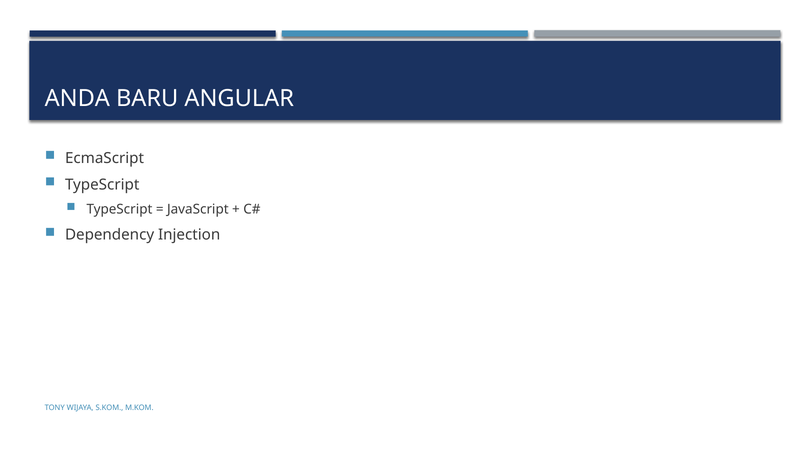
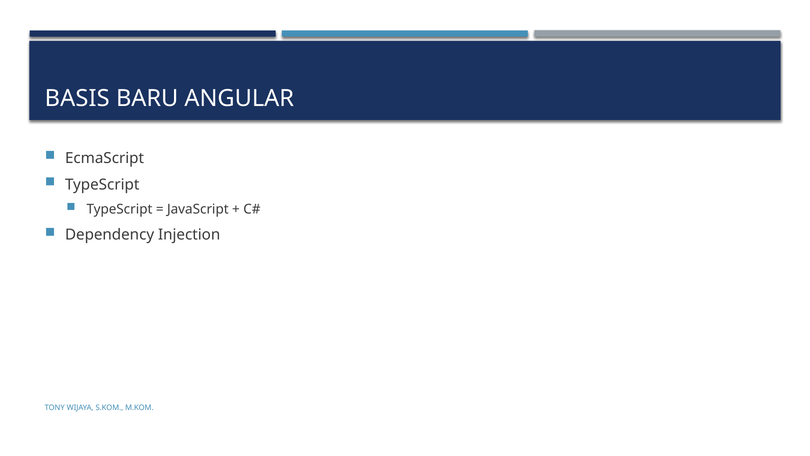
ANDA: ANDA -> BASIS
